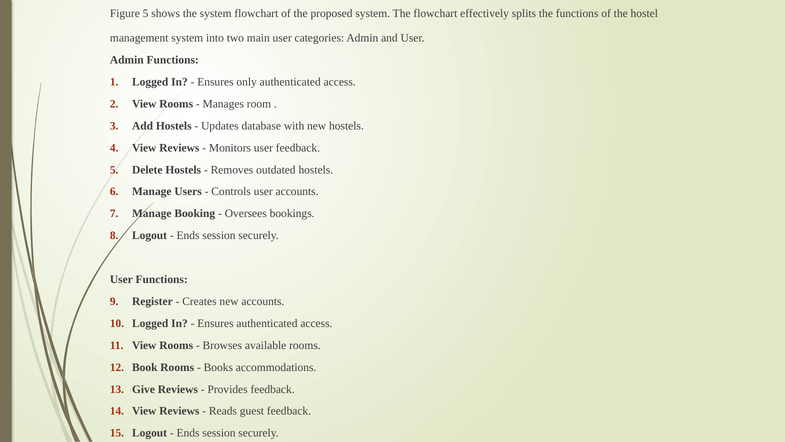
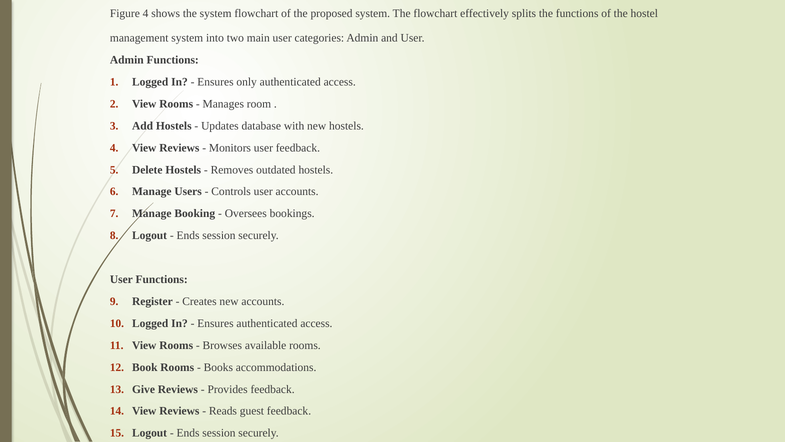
Figure 5: 5 -> 4
